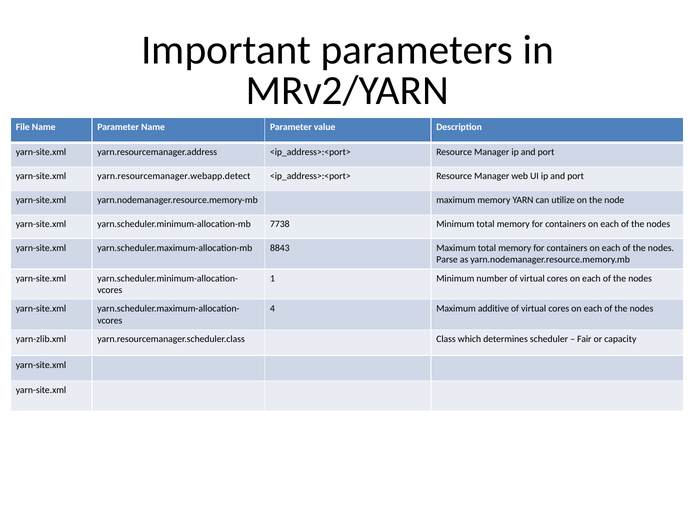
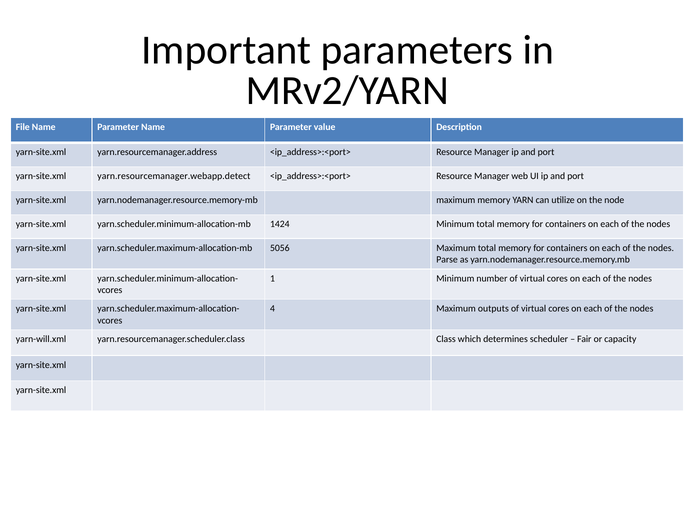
7738: 7738 -> 1424
8843: 8843 -> 5056
additive: additive -> outputs
yarn-zlib.xml: yarn-zlib.xml -> yarn-will.xml
